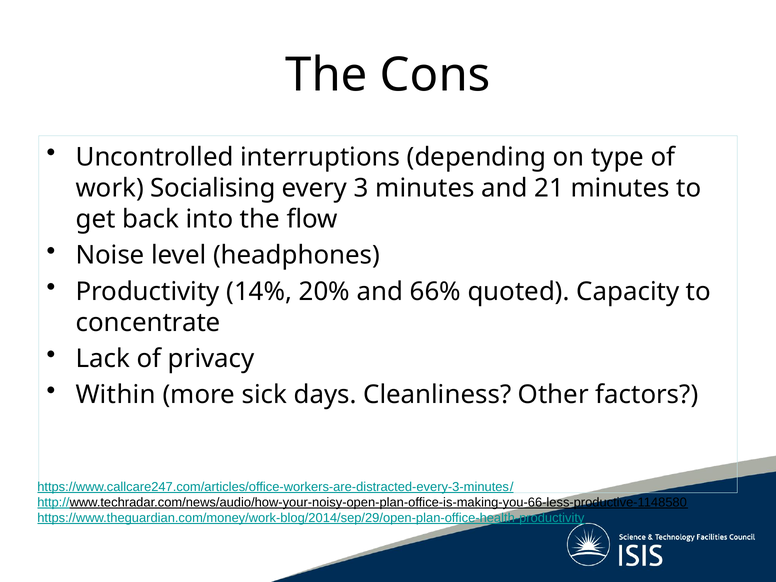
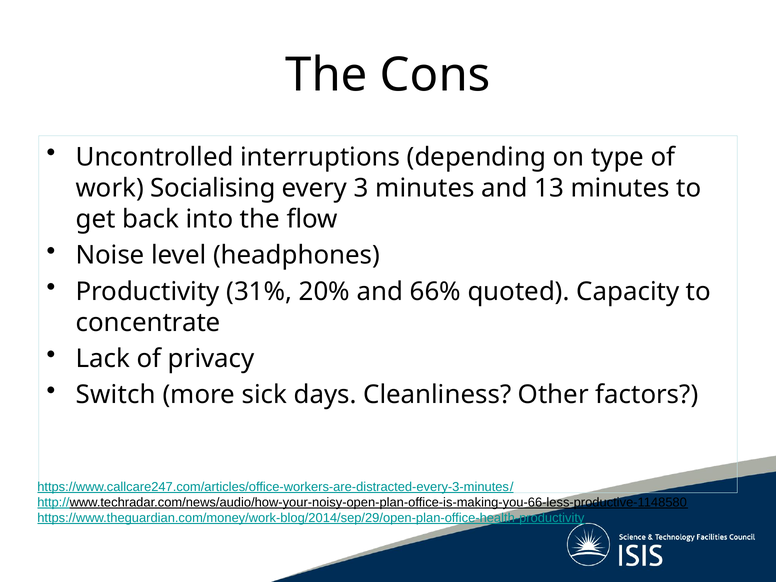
21: 21 -> 13
14%: 14% -> 31%
Within: Within -> Switch
